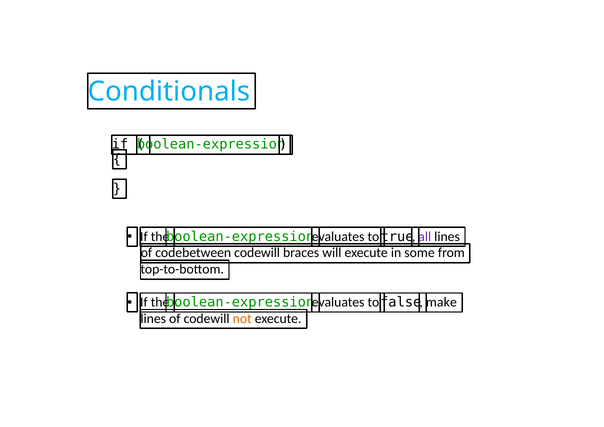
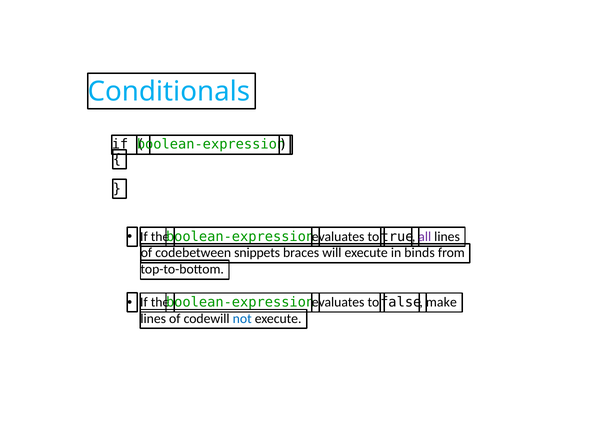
codebetween codewill: codewill -> snippets
some: some -> binds
not colour: orange -> blue
